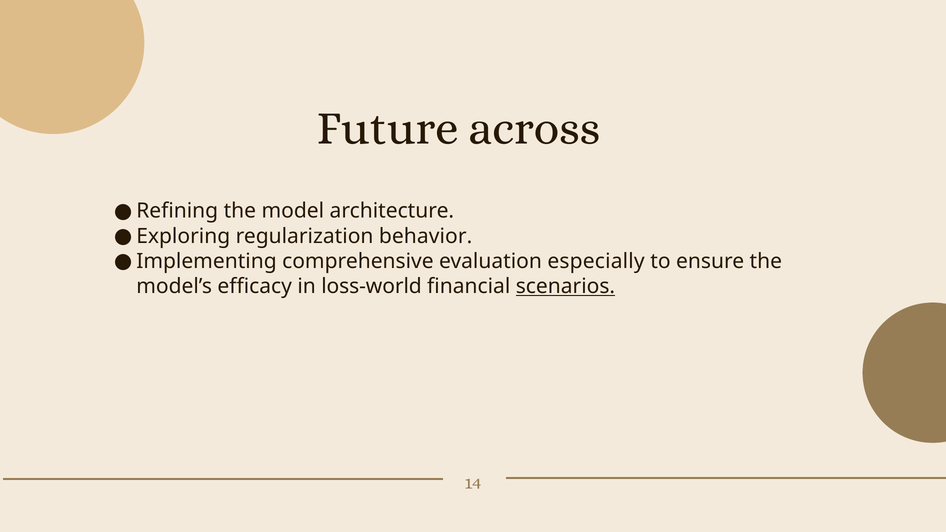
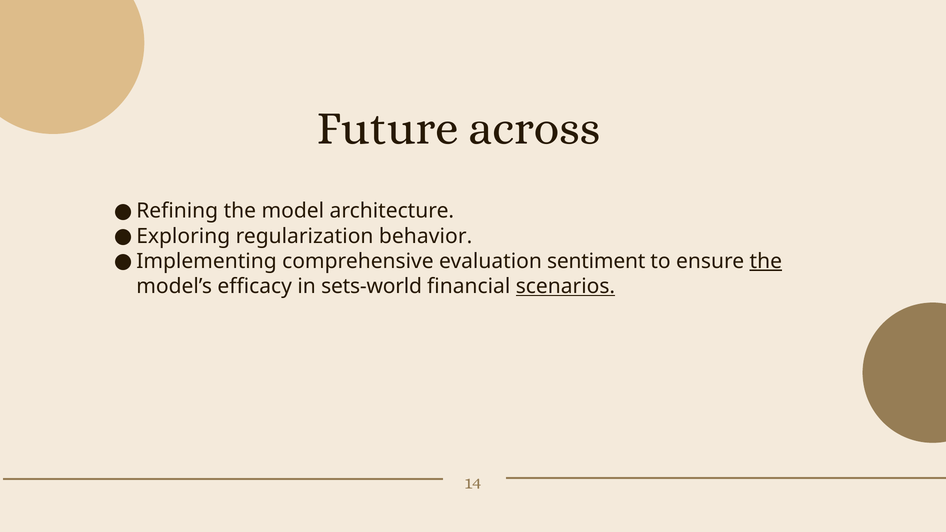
especially: especially -> sentiment
the at (766, 261) underline: none -> present
loss-world: loss-world -> sets-world
